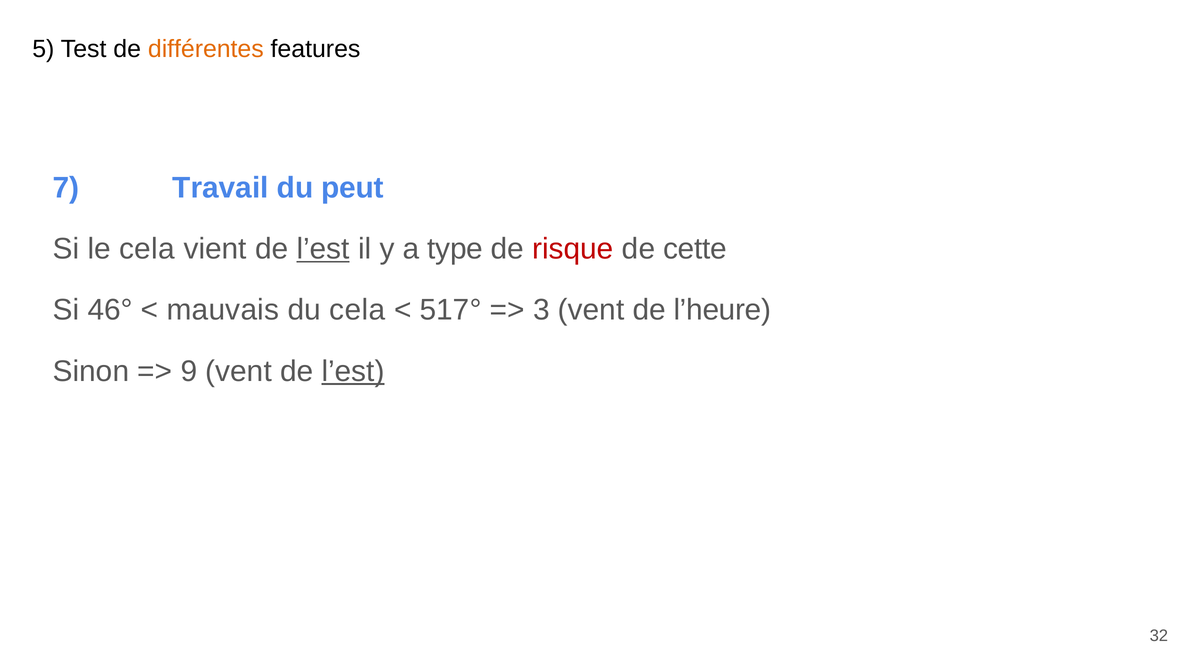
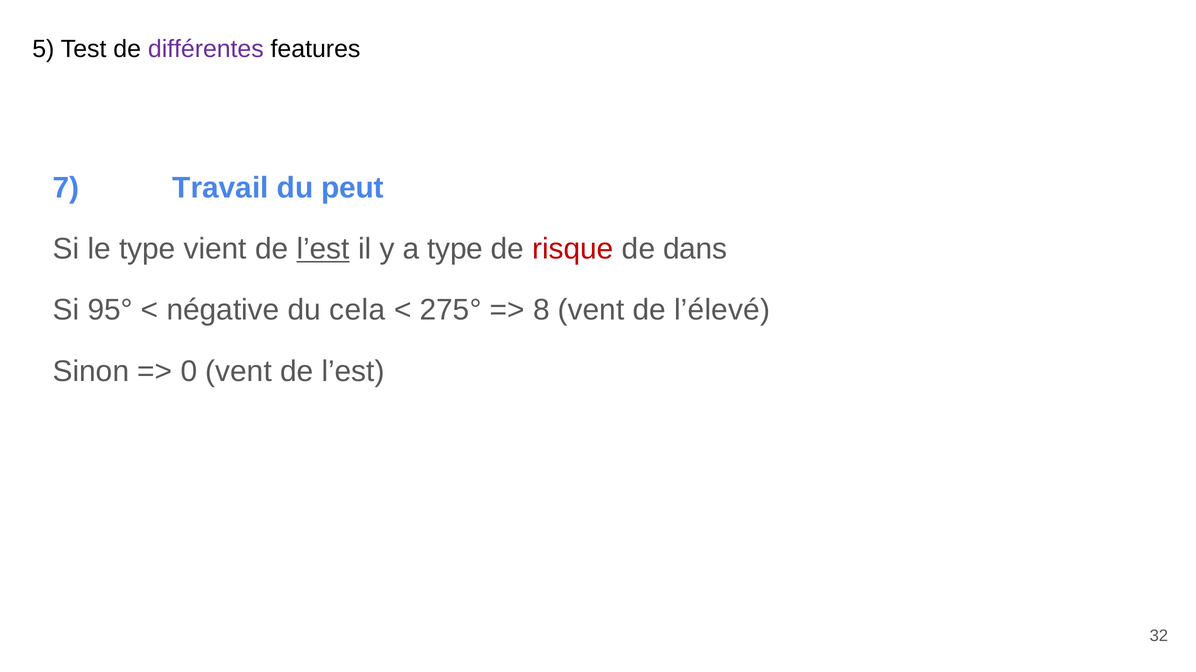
différentes colour: orange -> purple
le cela: cela -> type
cette: cette -> dans
46°: 46° -> 95°
mauvais: mauvais -> négative
517°: 517° -> 275°
3: 3 -> 8
l’heure: l’heure -> l’élevé
9: 9 -> 0
l’est at (353, 372) underline: present -> none
